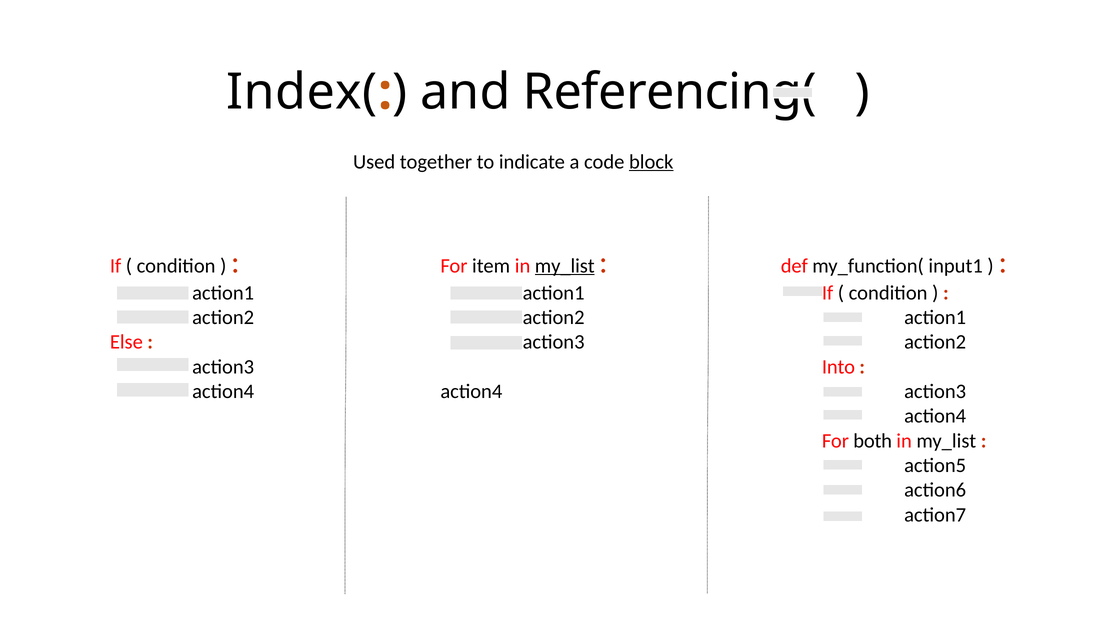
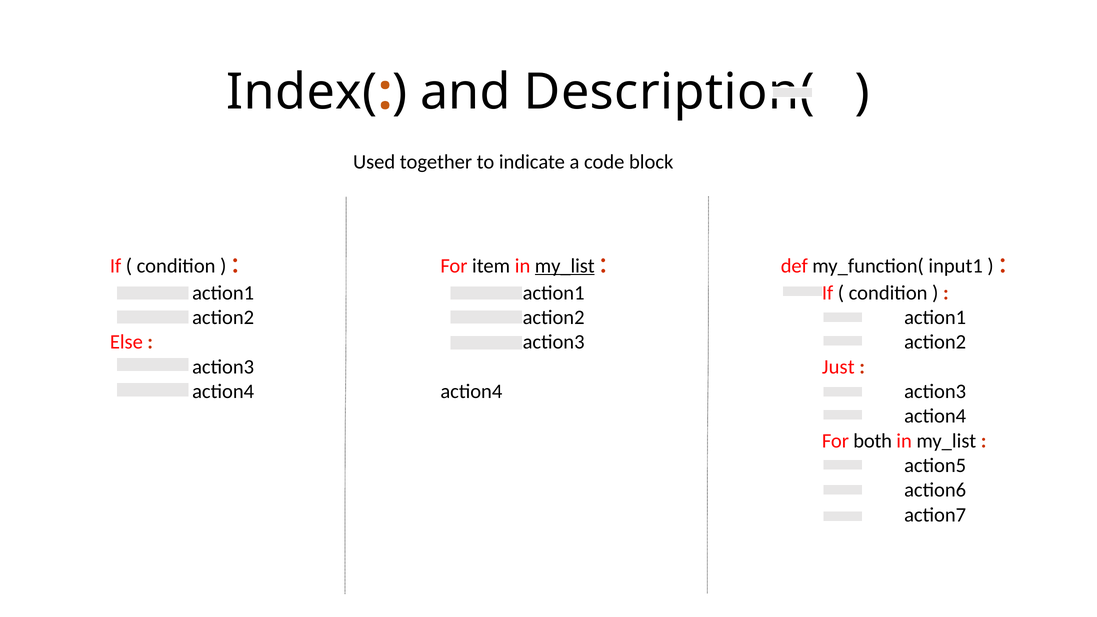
Referencing(: Referencing( -> Description(
block underline: present -> none
Into: Into -> Just
